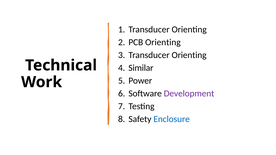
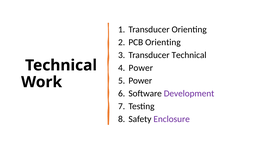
Orienting at (189, 55): Orienting -> Technical
Similar at (141, 68): Similar -> Power
Enclosure colour: blue -> purple
